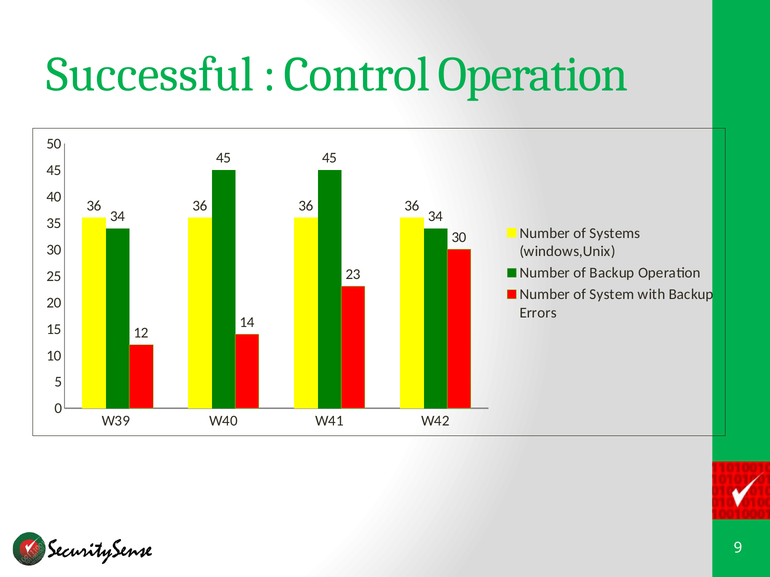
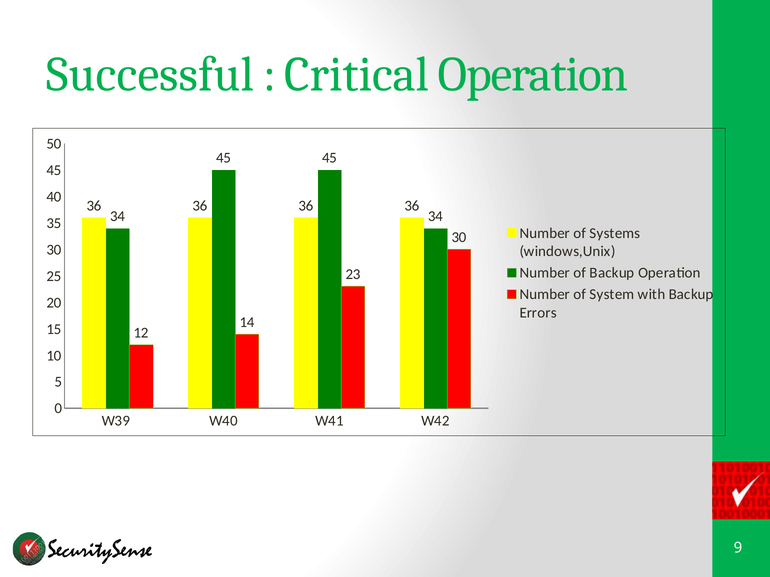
Control: Control -> Critical
